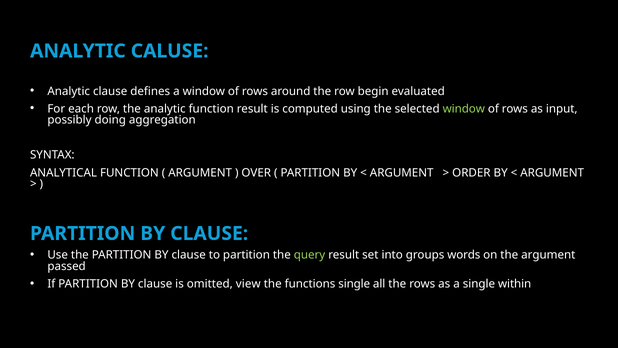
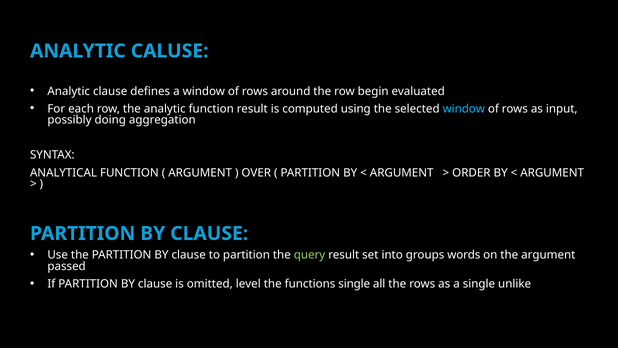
window at (464, 109) colour: light green -> light blue
view: view -> level
within: within -> unlike
